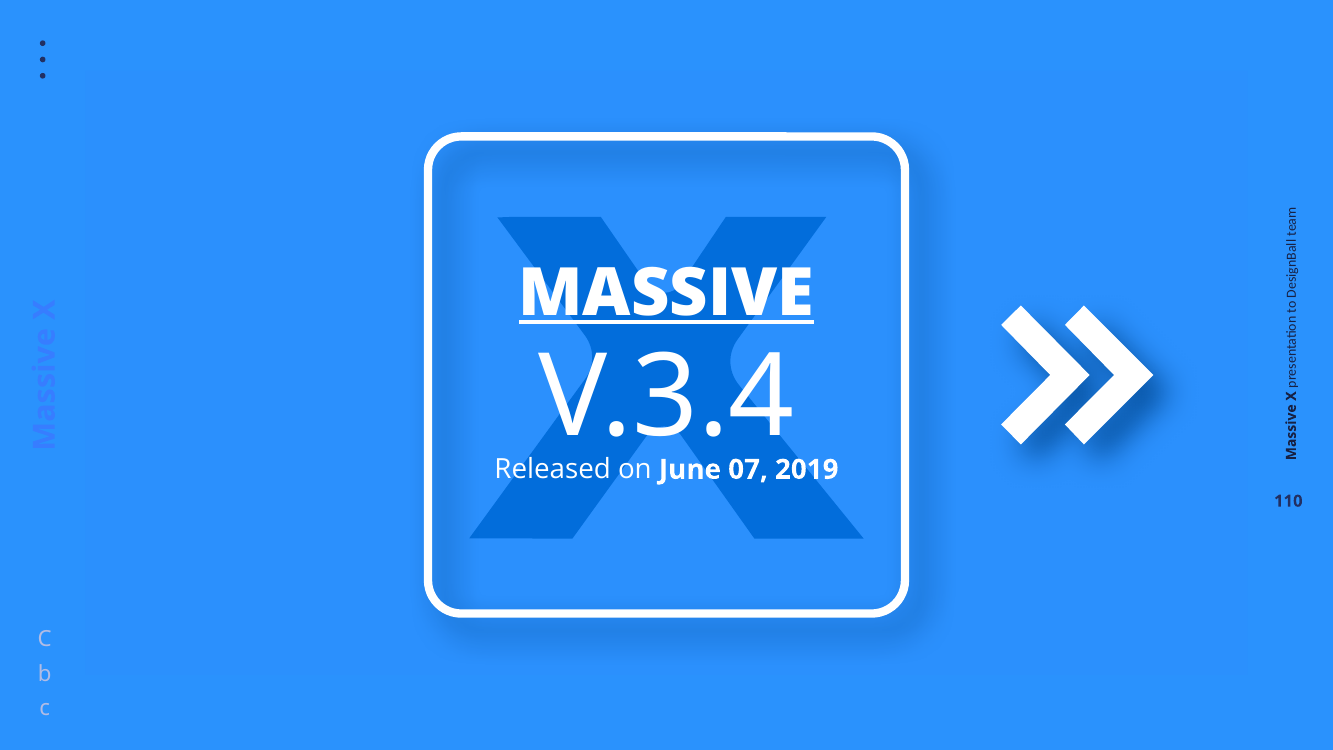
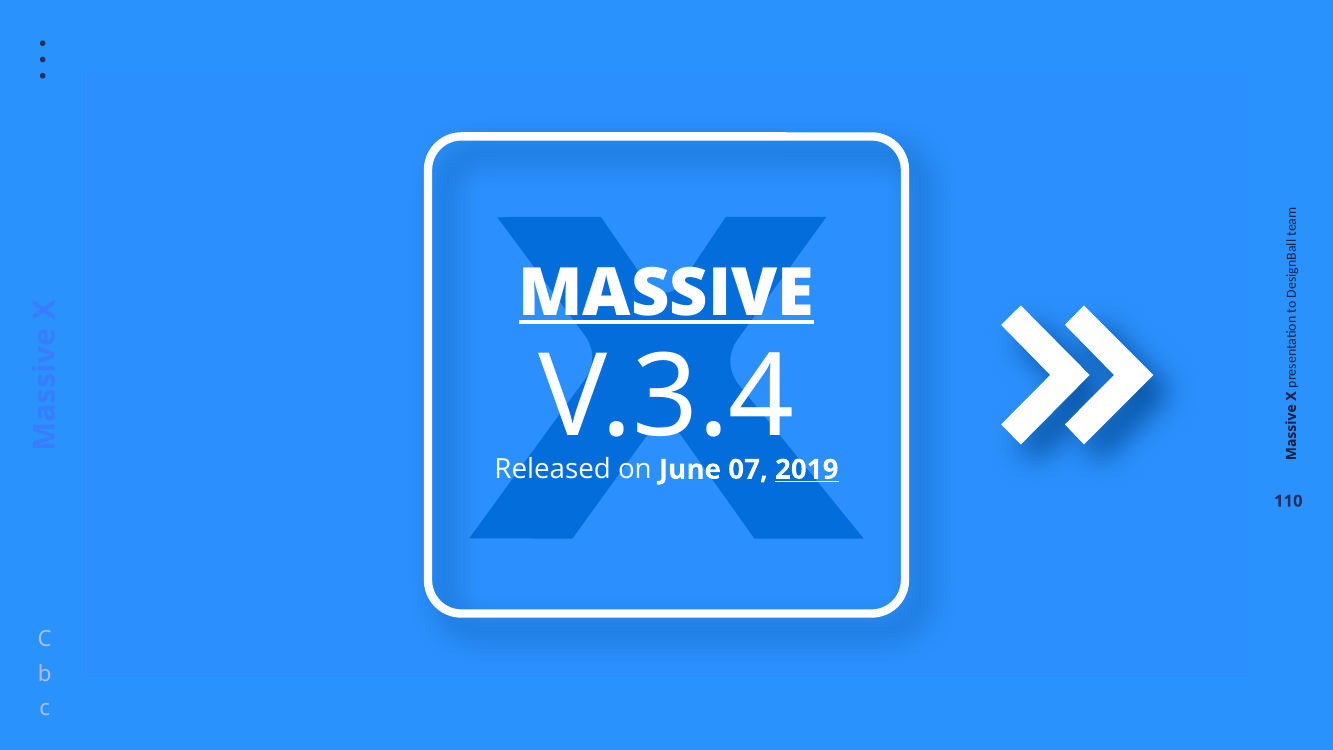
2019 underline: none -> present
